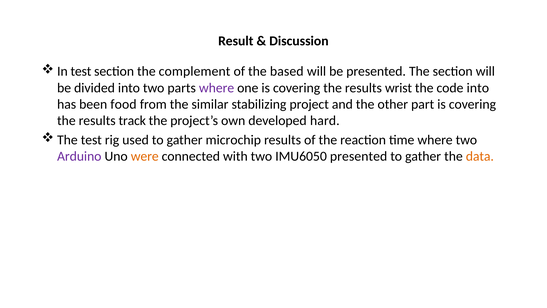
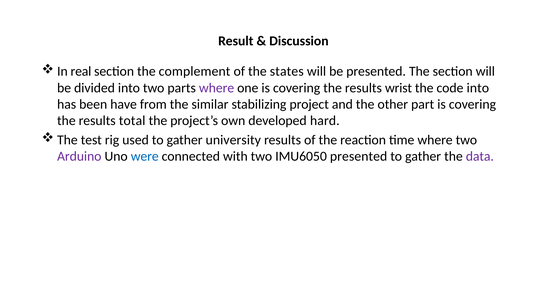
In test: test -> real
based: based -> states
food: food -> have
track: track -> total
microchip: microchip -> university
were colour: orange -> blue
data colour: orange -> purple
